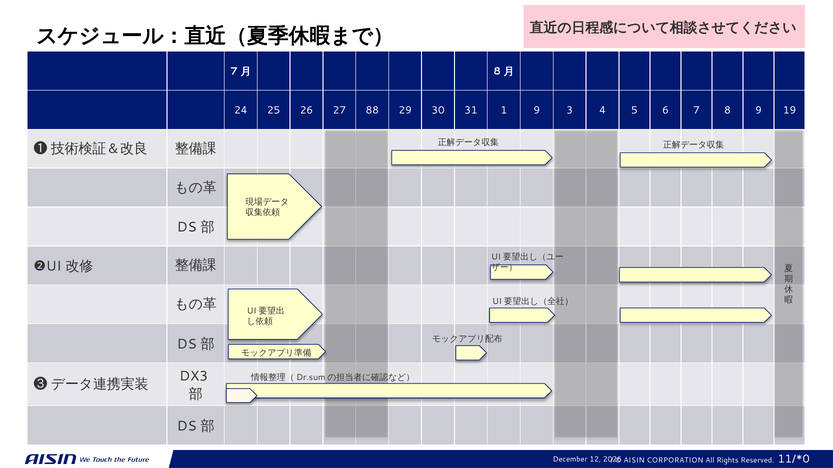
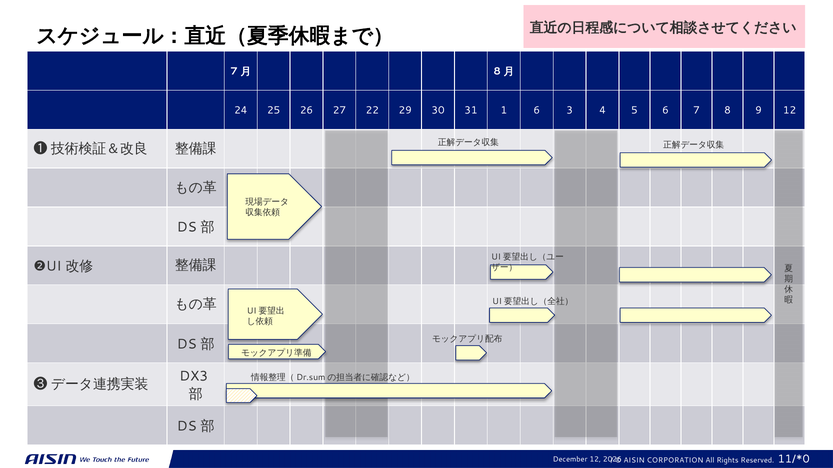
88: 88 -> 22
1 9: 9 -> 6
9 19: 19 -> 12
